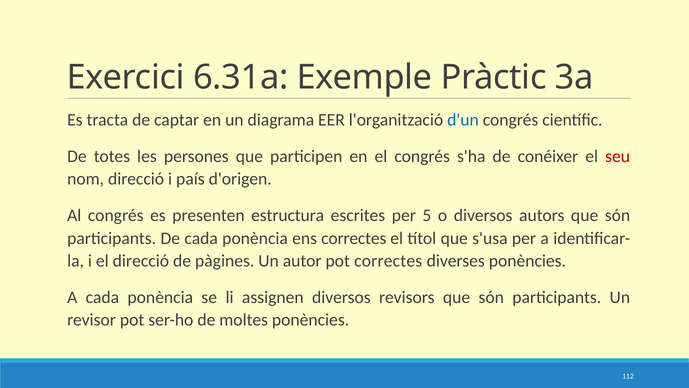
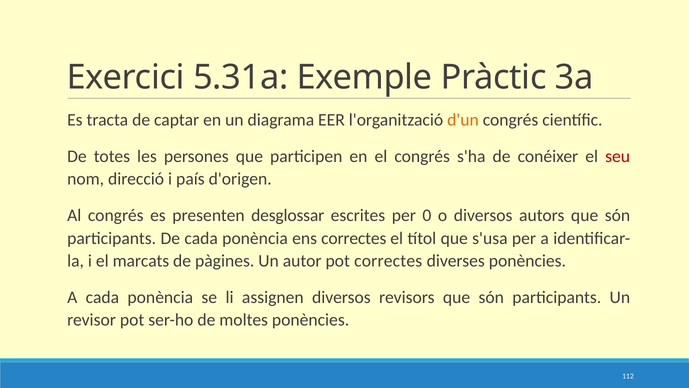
6.31a: 6.31a -> 5.31a
d'un colour: blue -> orange
estructura: estructura -> desglossar
5: 5 -> 0
el direcció: direcció -> marcats
